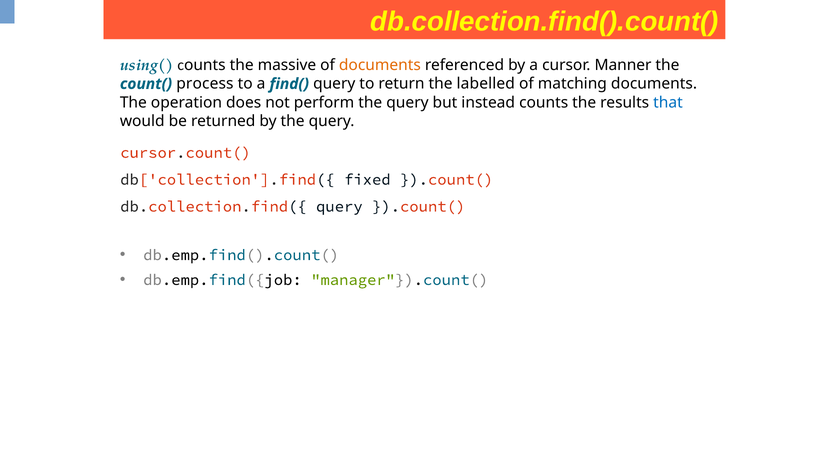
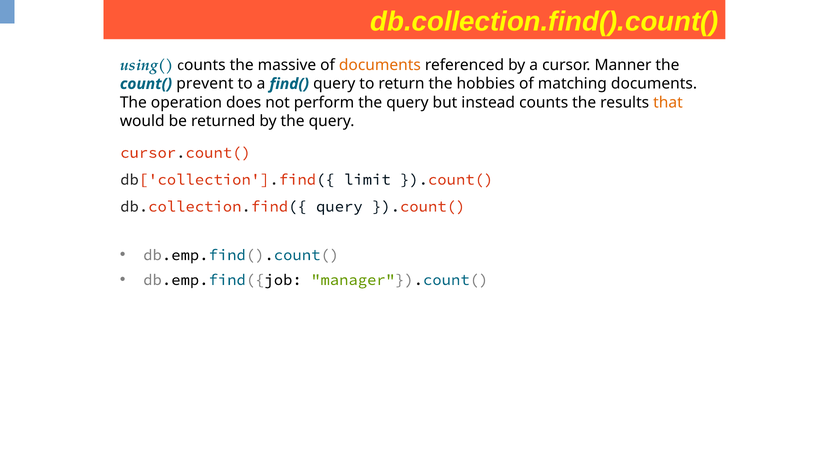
process: process -> prevent
labelled: labelled -> hobbies
that colour: blue -> orange
fixed: fixed -> limit
